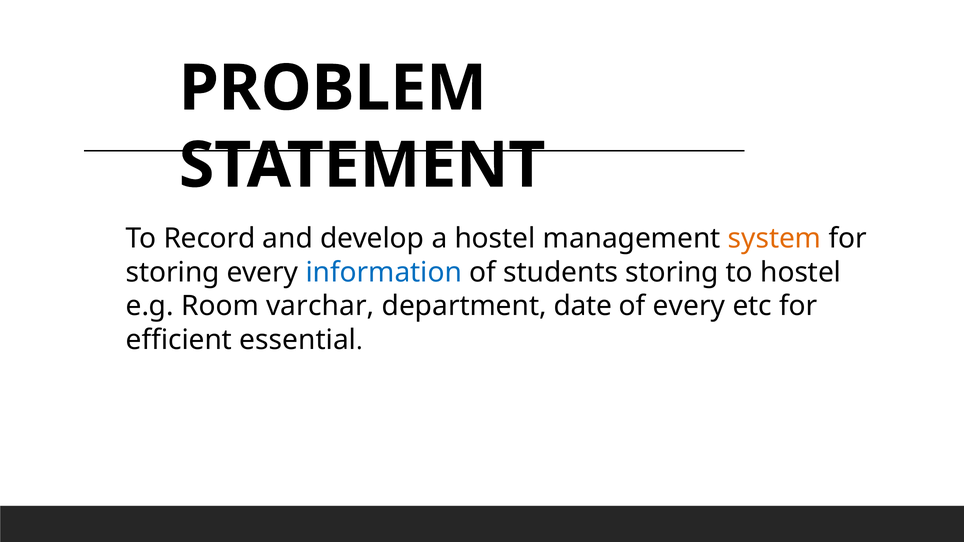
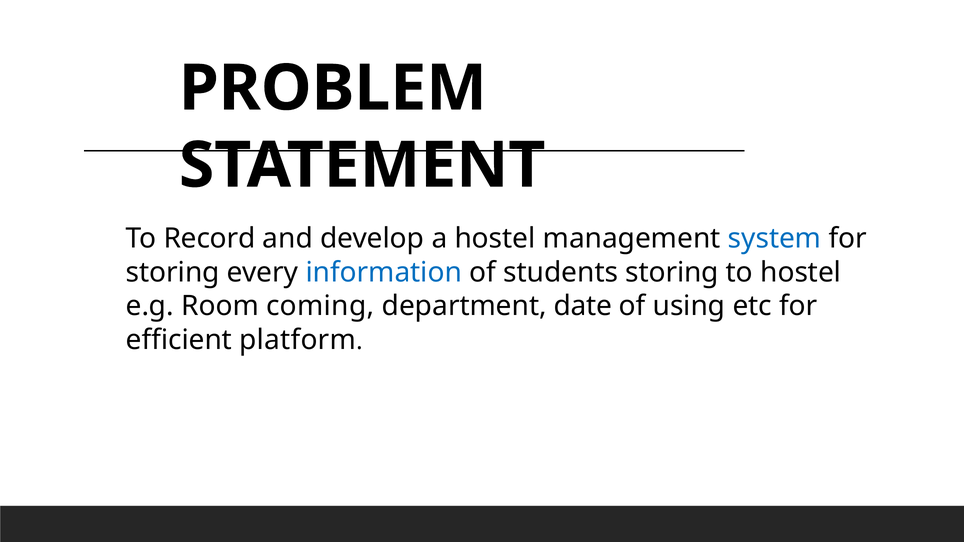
system colour: orange -> blue
varchar: varchar -> coming
of every: every -> using
essential: essential -> platform
